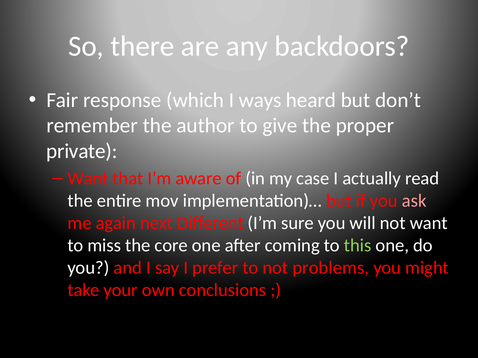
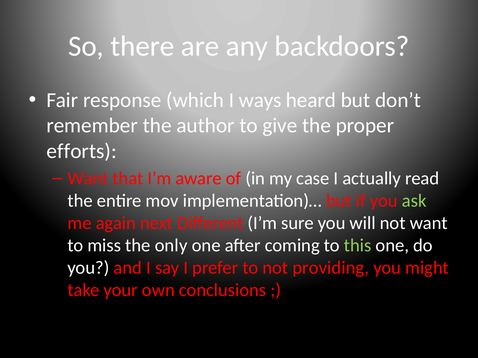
private: private -> efforts
ask colour: pink -> light green
core: core -> only
problems: problems -> providing
